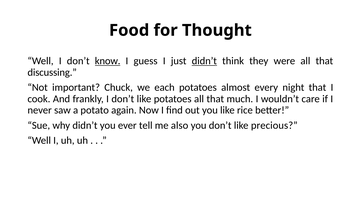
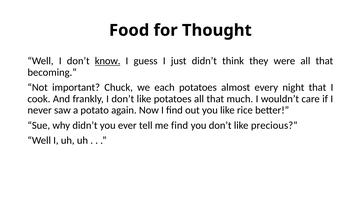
didn’t at (204, 61) underline: present -> none
discussing: discussing -> becoming
me also: also -> find
